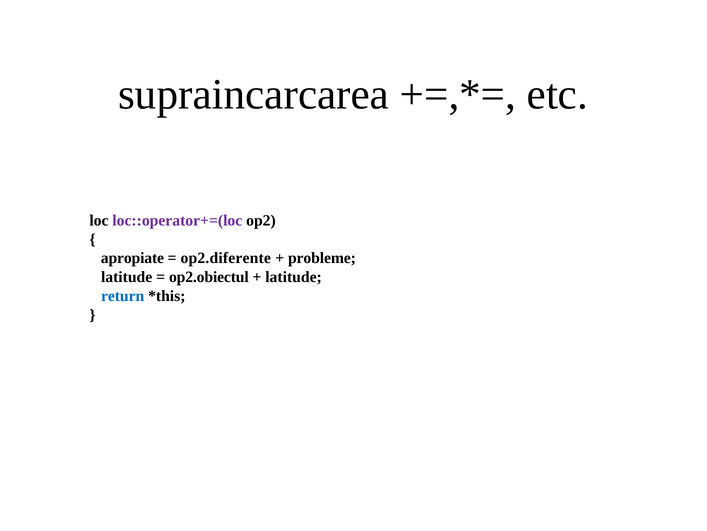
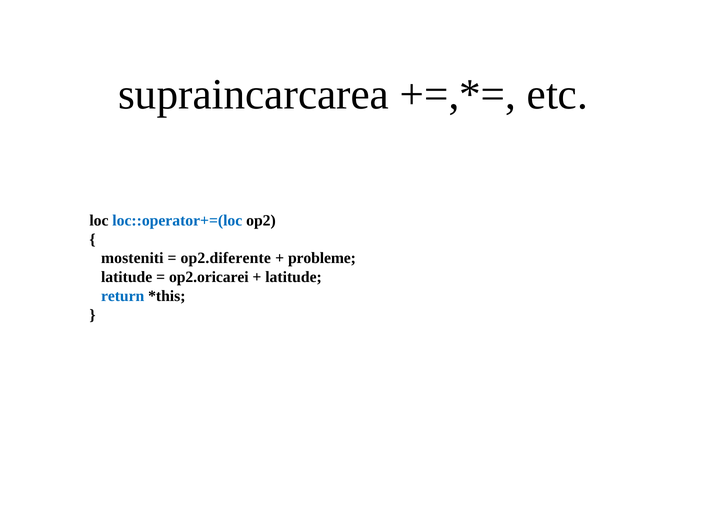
loc::operator+=(loc colour: purple -> blue
apropiate: apropiate -> mosteniti
op2.obiectul: op2.obiectul -> op2.oricarei
